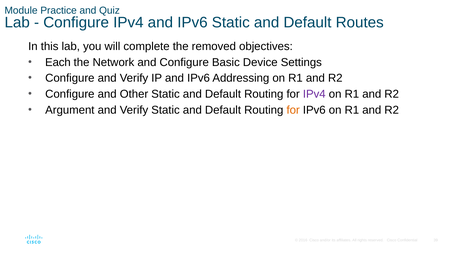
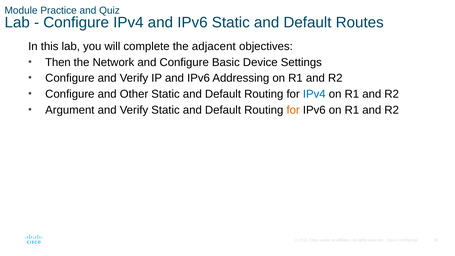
removed: removed -> adjacent
Each: Each -> Then
IPv4 at (314, 94) colour: purple -> blue
